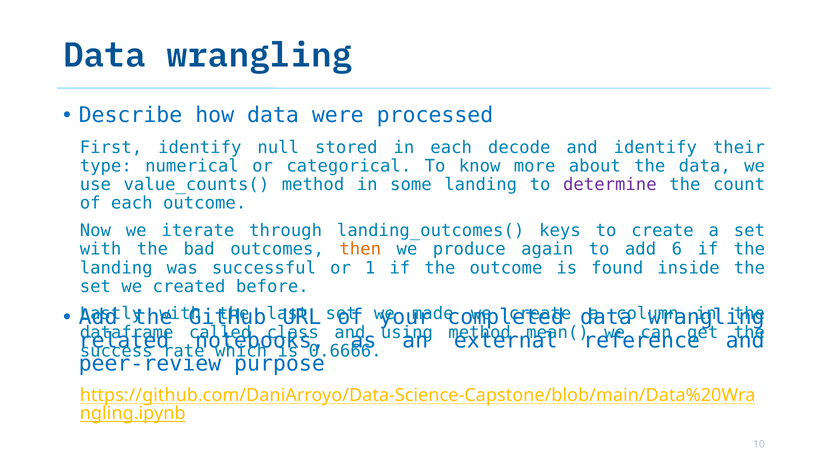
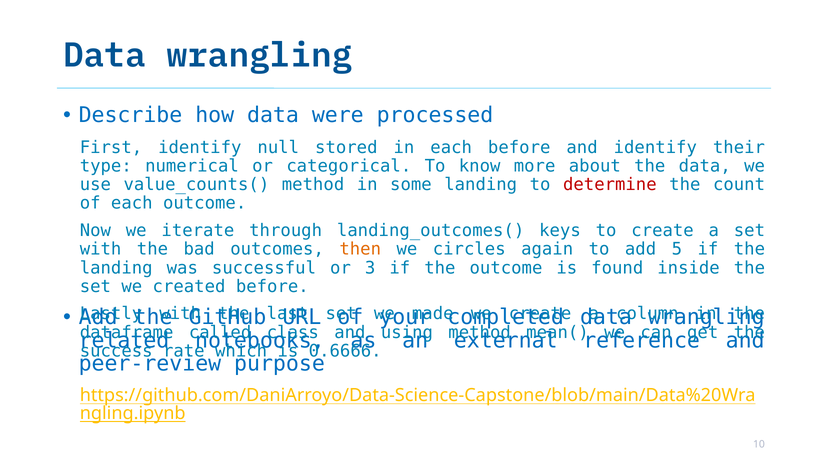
each decode: decode -> before
determine colour: purple -> red
produce: produce -> circles
6: 6 -> 5
1: 1 -> 3
